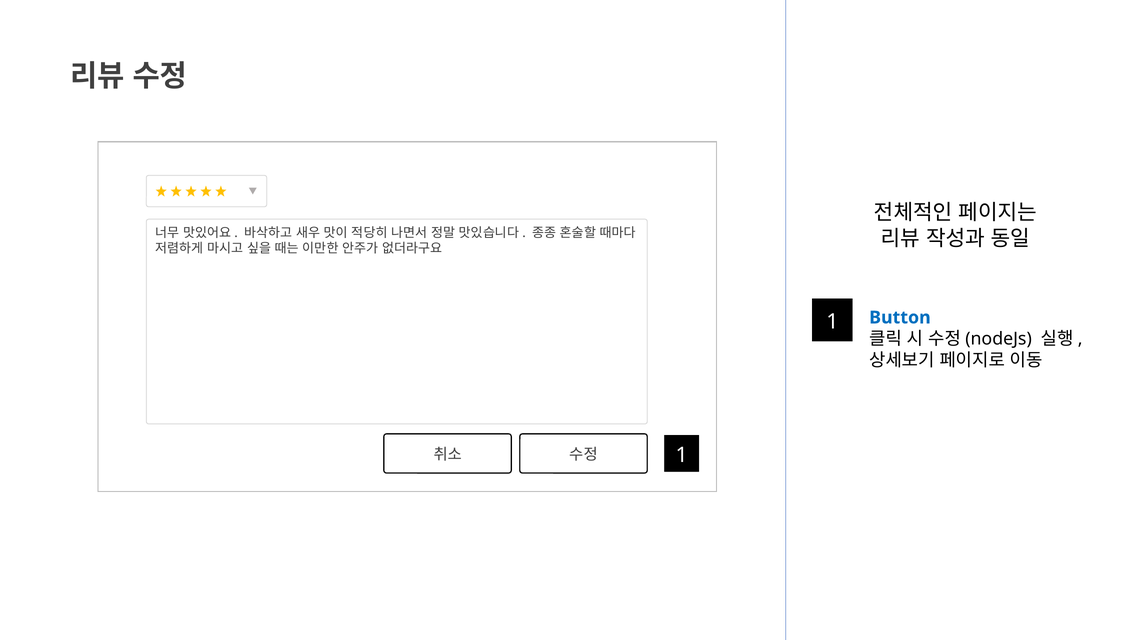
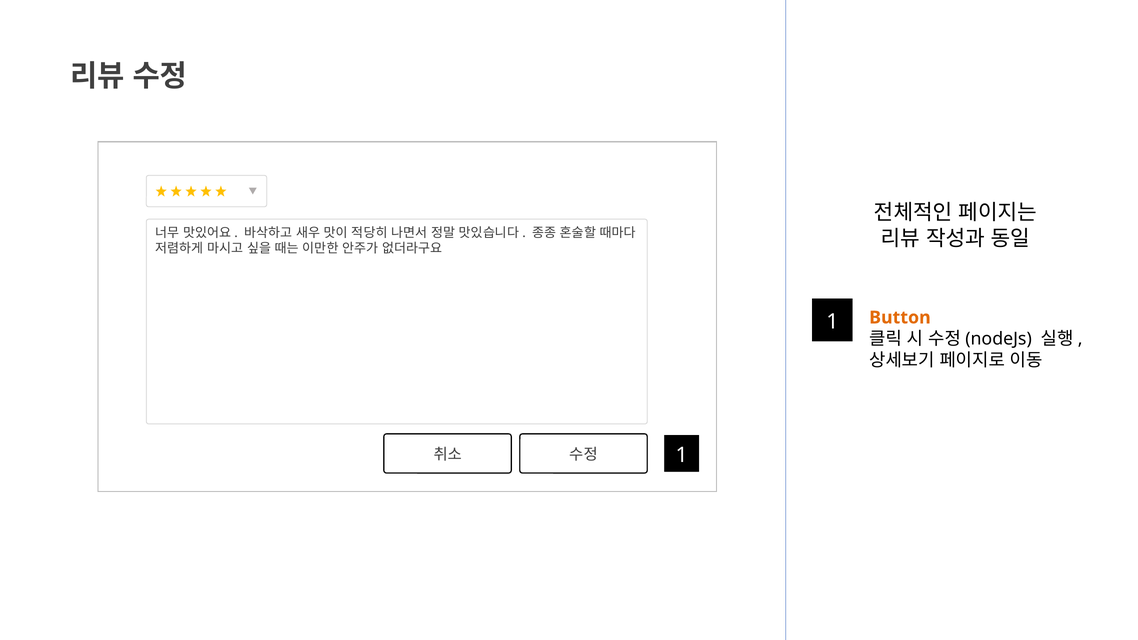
Button colour: blue -> orange
